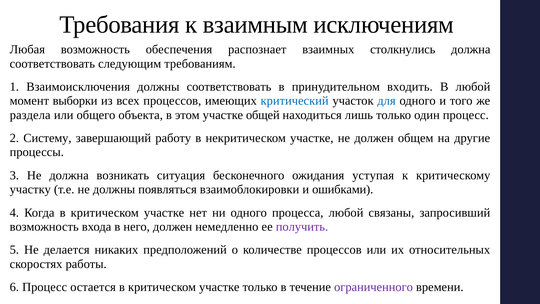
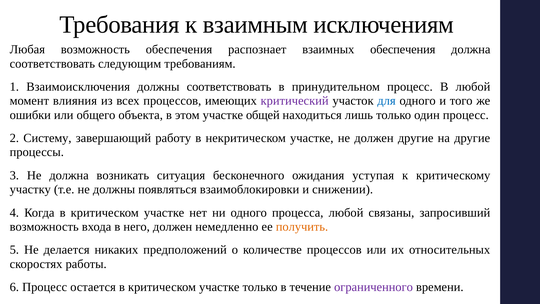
взаимных столкнулись: столкнулись -> обеспечения
принудительном входить: входить -> процесс
выборки: выборки -> влияния
критический colour: blue -> purple
раздела: раздела -> ошибки
должен общем: общем -> другие
ошибками: ошибками -> снижении
получить colour: purple -> orange
